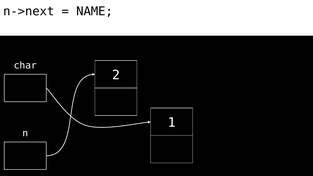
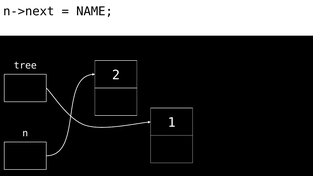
char: char -> tree
